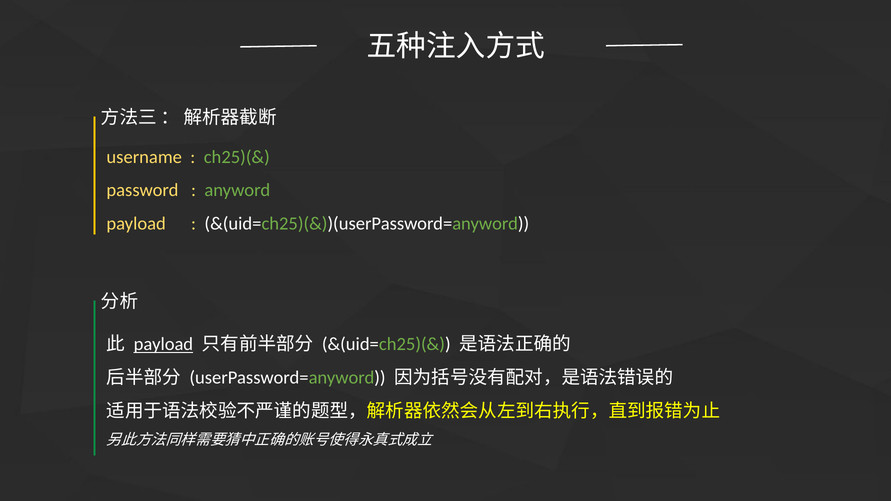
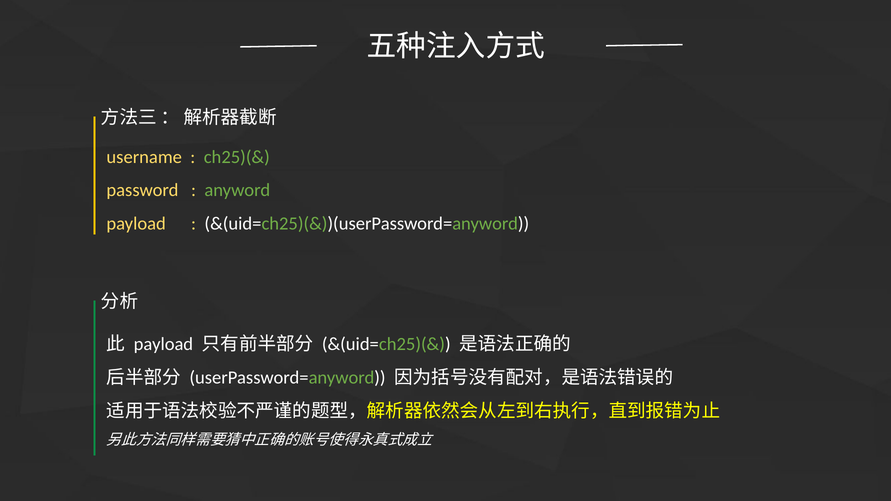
payload at (163, 344) underline: present -> none
